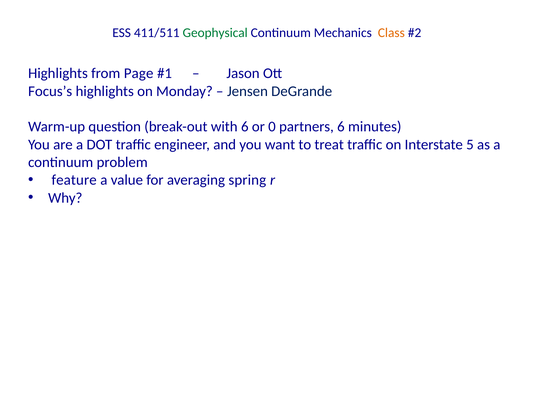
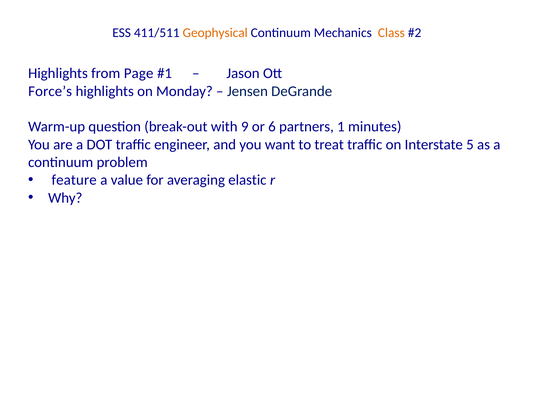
Geophysical colour: green -> orange
Focus’s: Focus’s -> Force’s
with 6: 6 -> 9
0: 0 -> 6
partners 6: 6 -> 1
spring: spring -> elastic
